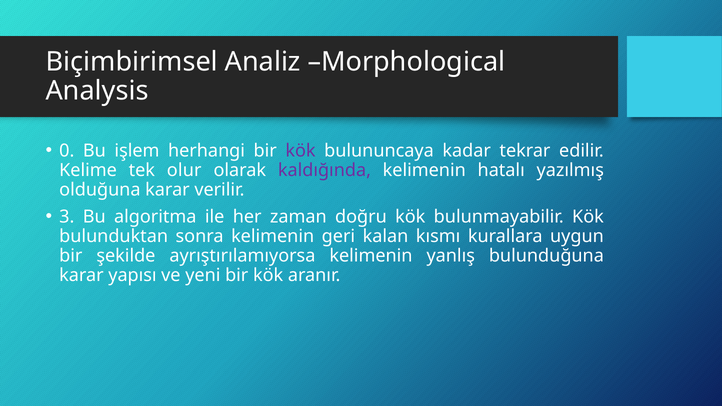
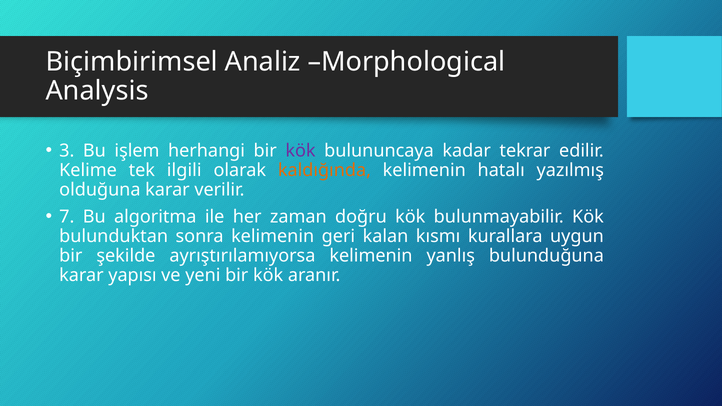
0: 0 -> 3
olur: olur -> ilgili
kaldığında colour: purple -> orange
3: 3 -> 7
